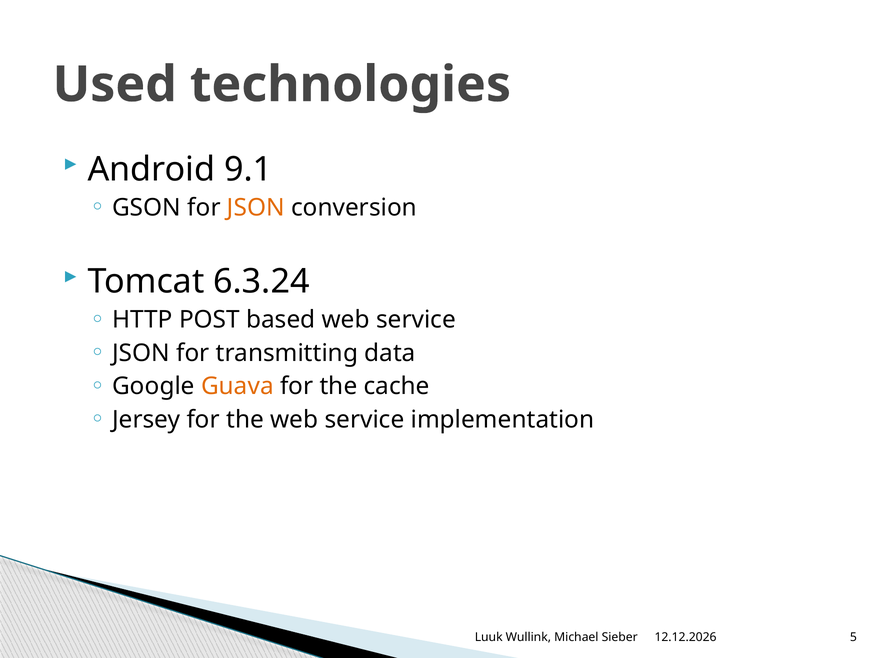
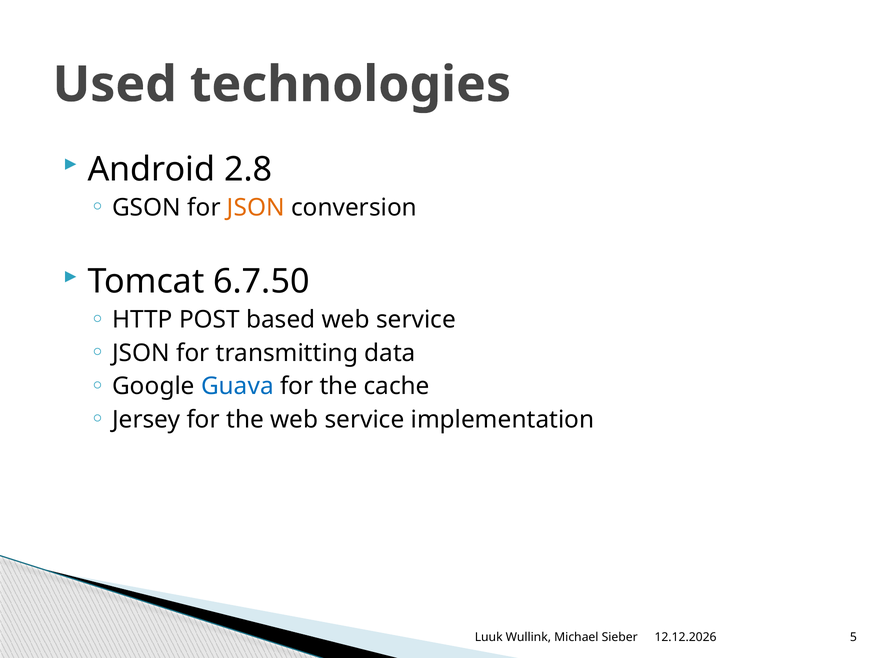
9.1: 9.1 -> 2.8
6.3.24: 6.3.24 -> 6.7.50
Guava colour: orange -> blue
